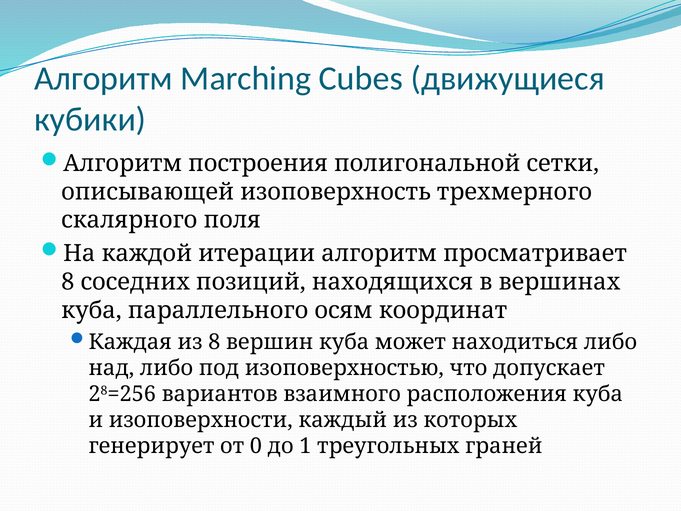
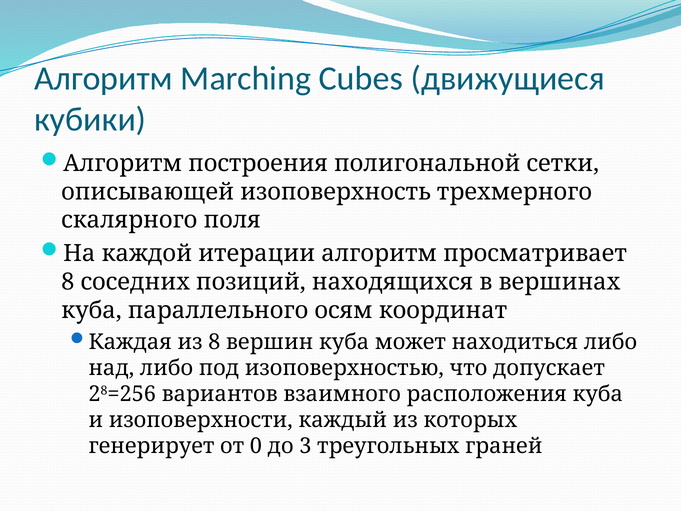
1: 1 -> 3
